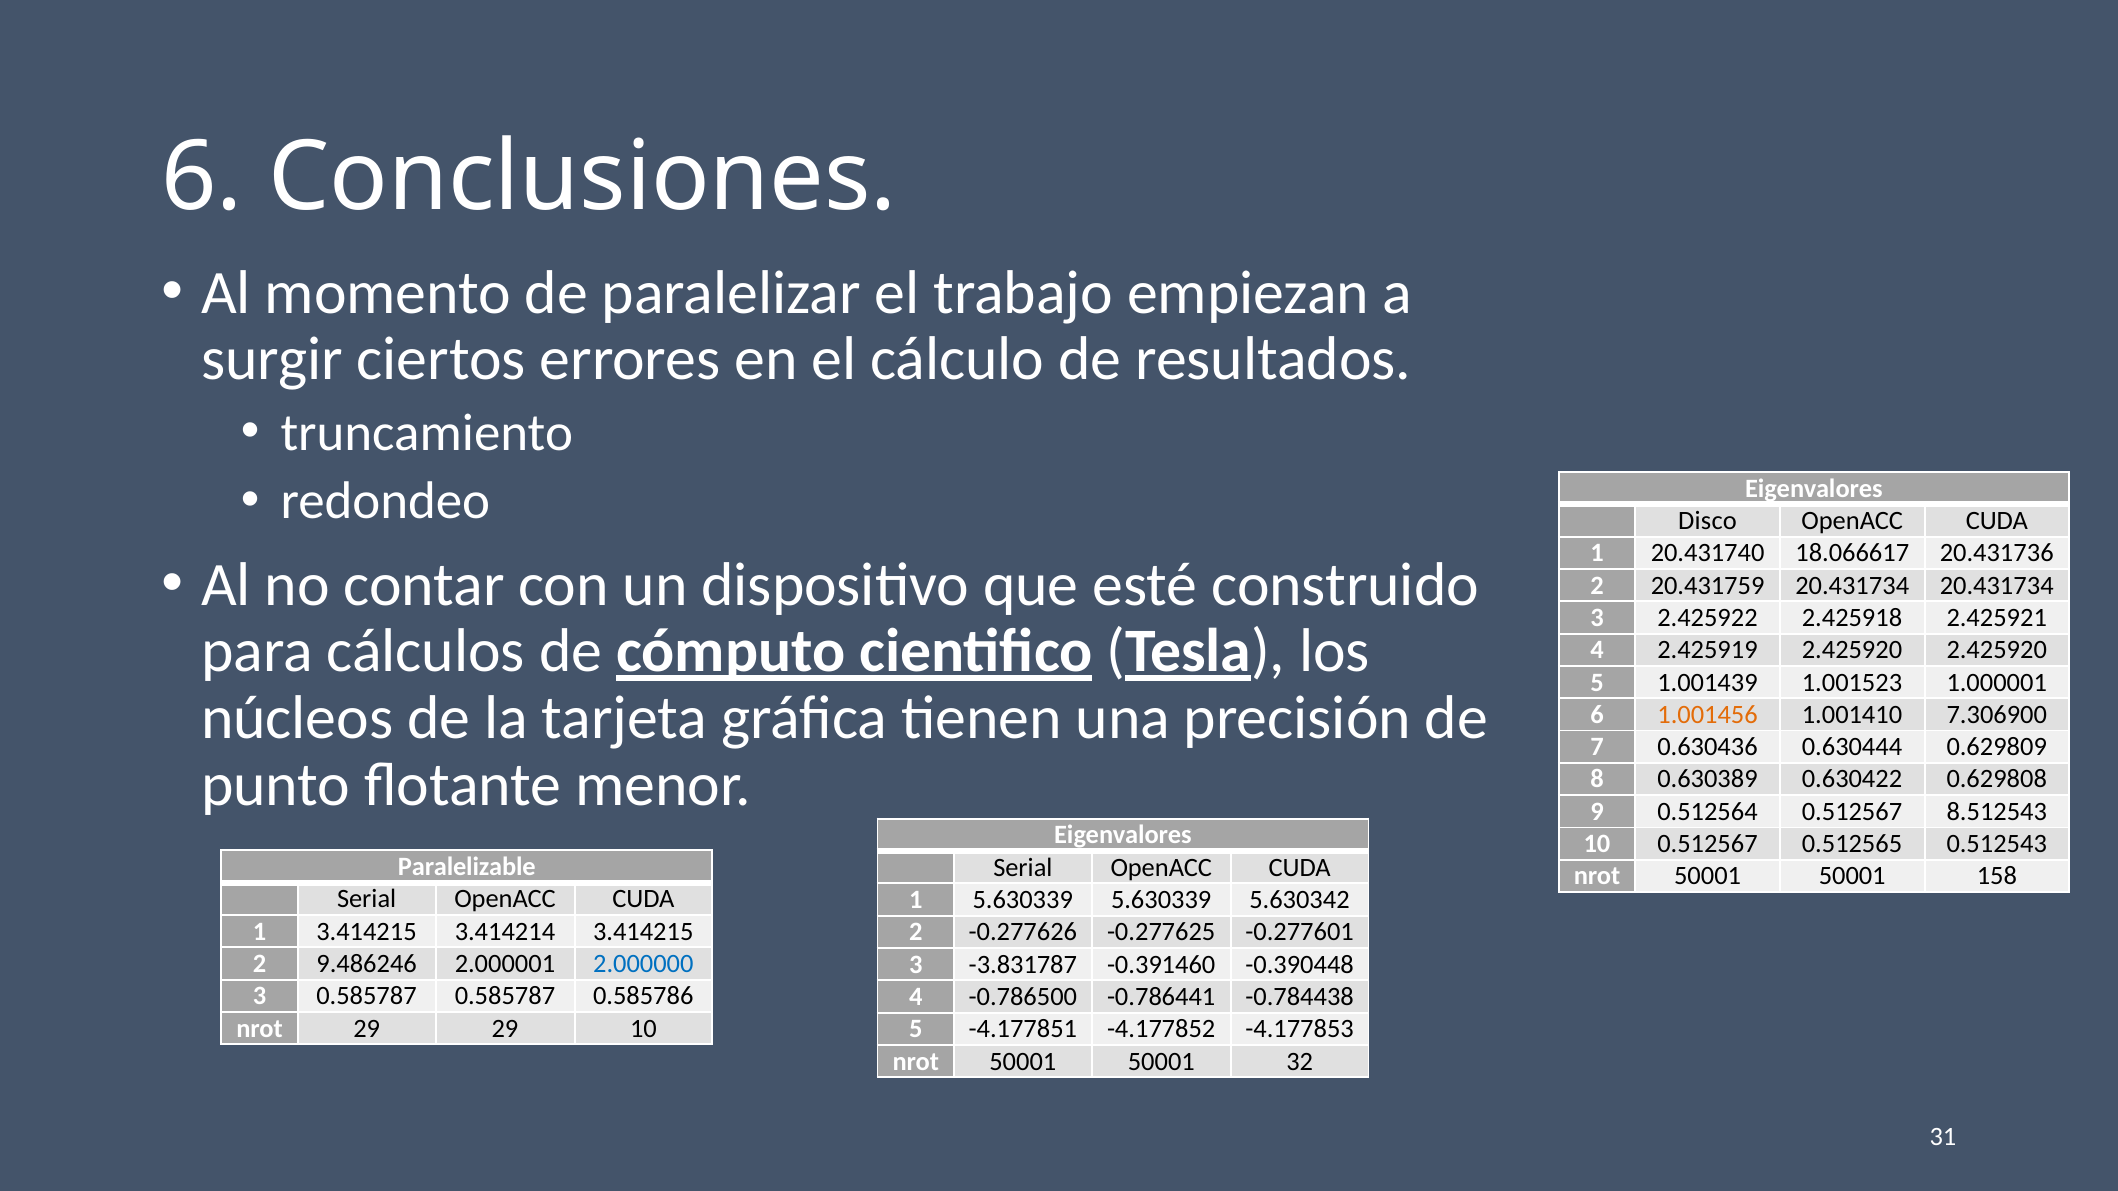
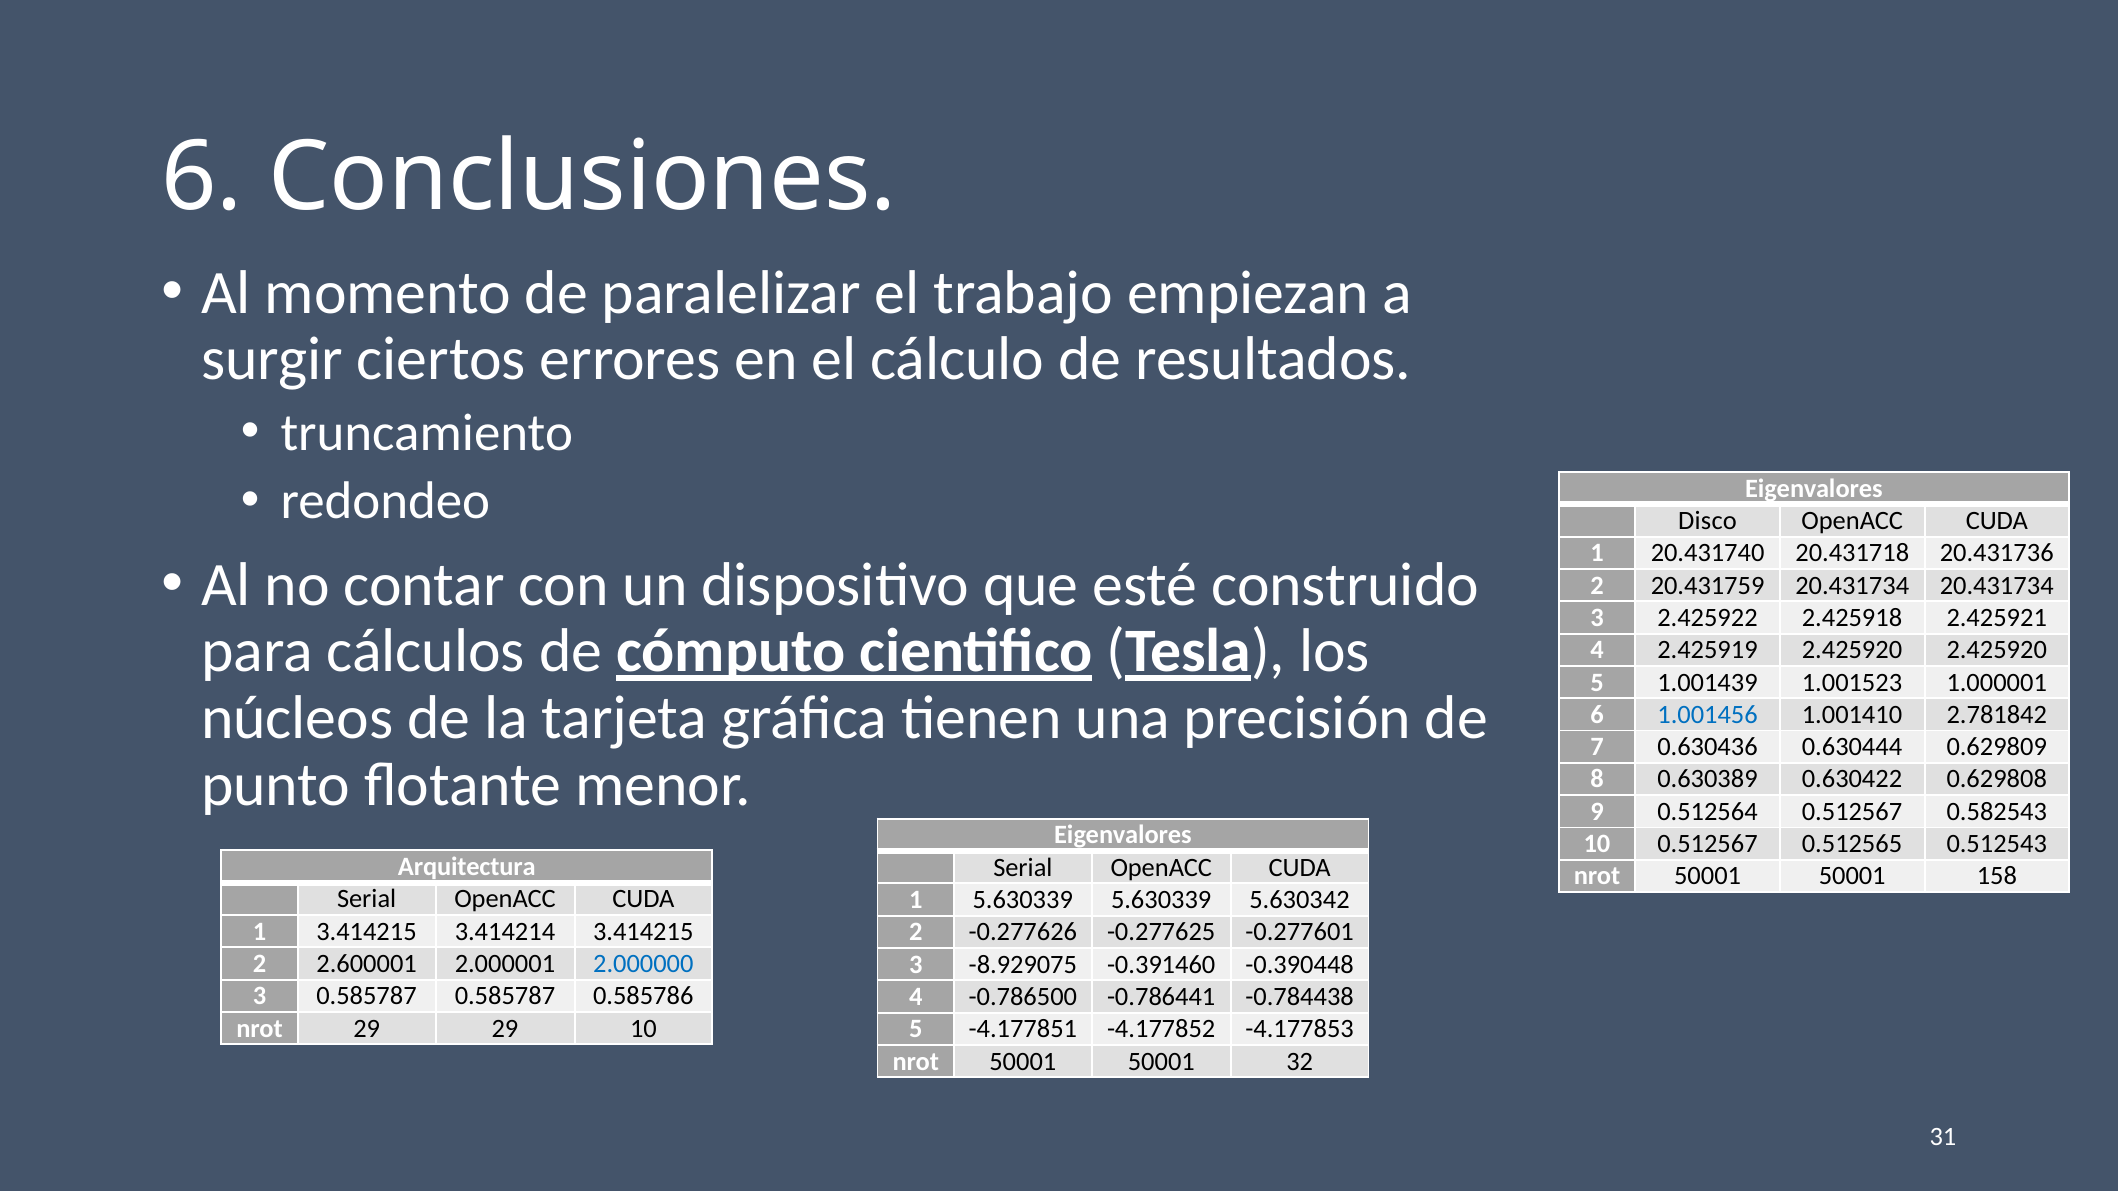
18.066617: 18.066617 -> 20.431718
1.001456 colour: orange -> blue
7.306900: 7.306900 -> 2.781842
8.512543: 8.512543 -> 0.582543
Paralelizable: Paralelizable -> Arquitectura
9.486246: 9.486246 -> 2.600001
-3.831787: -3.831787 -> -8.929075
